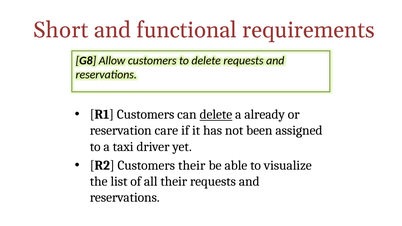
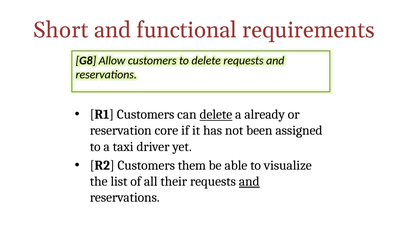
care: care -> core
Customers their: their -> them
and at (249, 182) underline: none -> present
